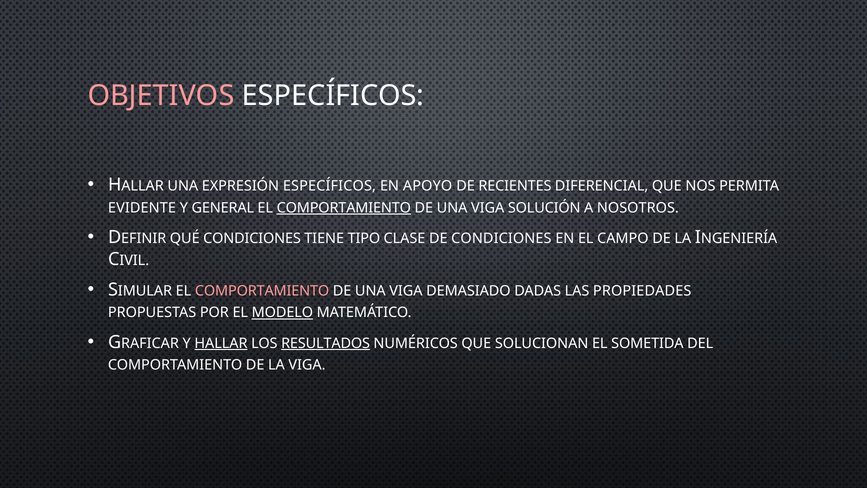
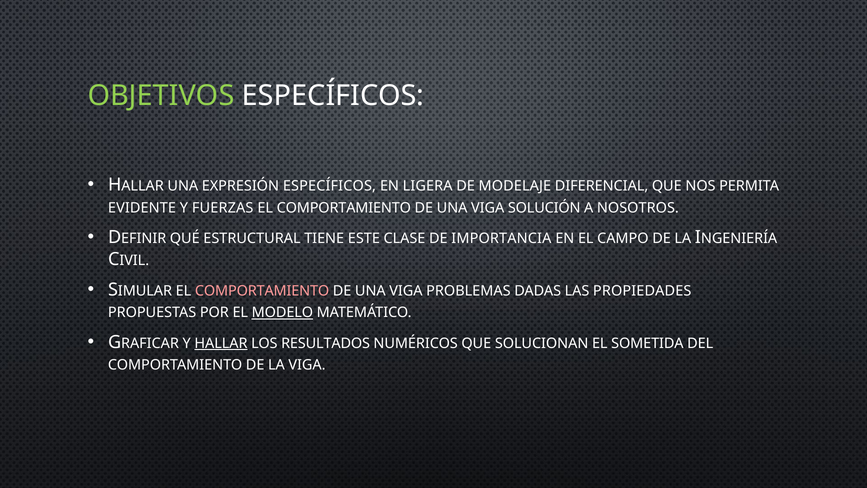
OBJETIVOS colour: pink -> light green
APOYO: APOYO -> LIGERA
RECIENTES: RECIENTES -> MODELAJE
GENERAL: GENERAL -> FUERZAS
COMPORTAMIENTO at (344, 208) underline: present -> none
QUÉ CONDICIONES: CONDICIONES -> ESTRUCTURAL
TIPO: TIPO -> ESTE
DE CONDICIONES: CONDICIONES -> IMPORTANCIA
DEMASIADO: DEMASIADO -> PROBLEMAS
RESULTADOS underline: present -> none
